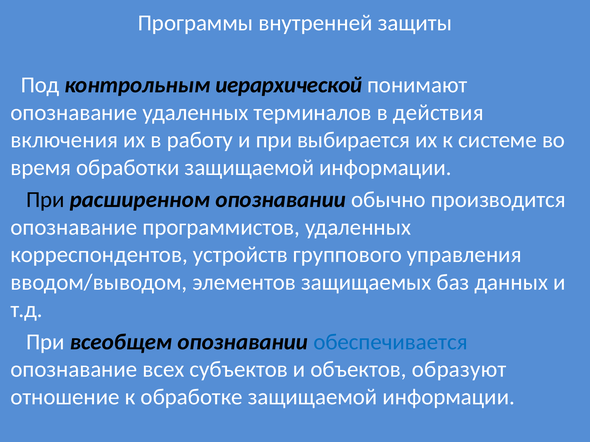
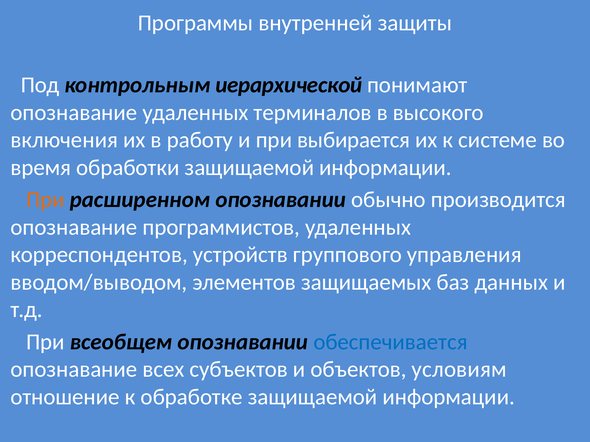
действия: действия -> высокого
При at (45, 200) colour: black -> orange
образуют: образуют -> условиям
